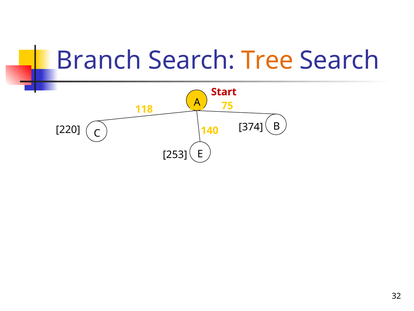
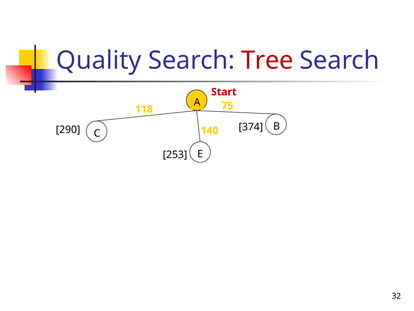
Branch: Branch -> Quality
Tree colour: orange -> red
220: 220 -> 290
